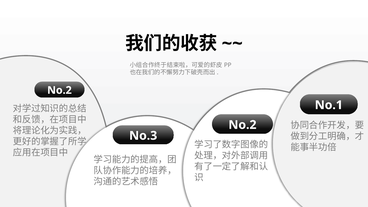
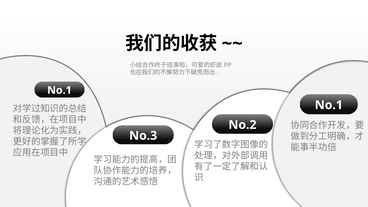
No.2 at (59, 90): No.2 -> No.1
